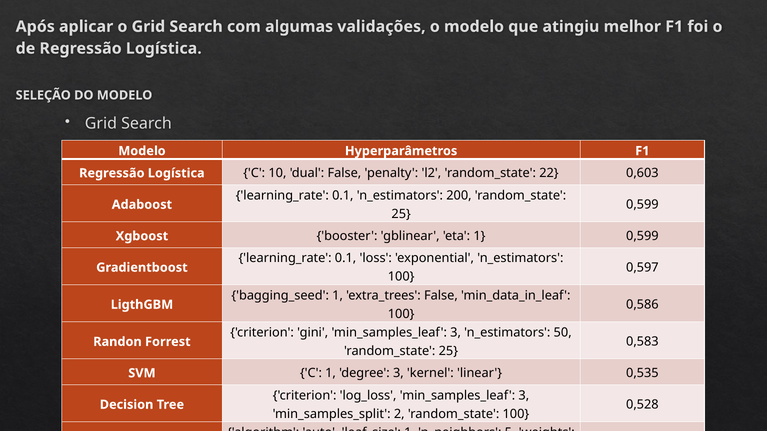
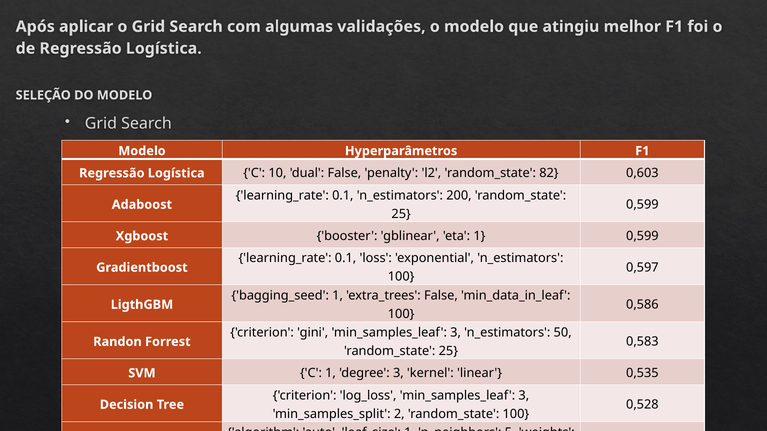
22: 22 -> 82
